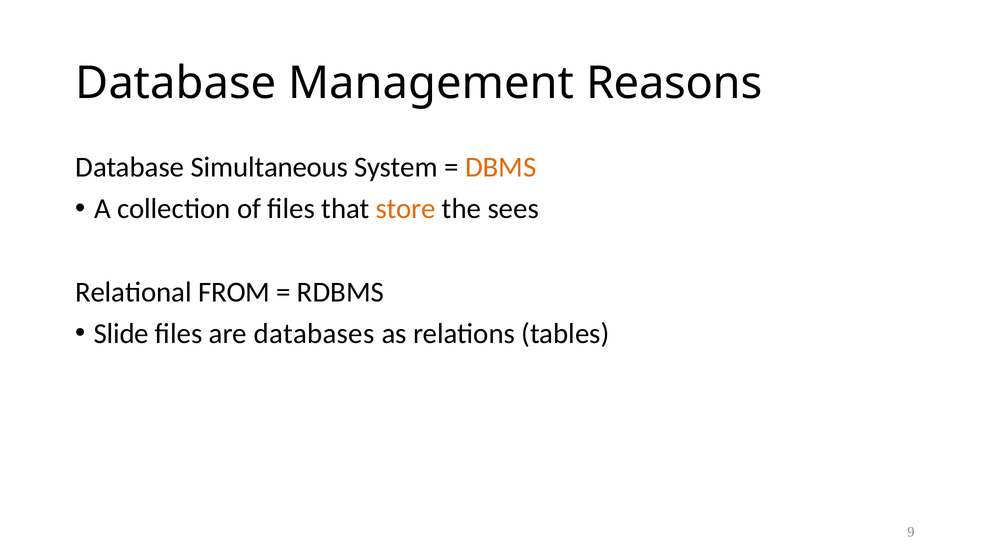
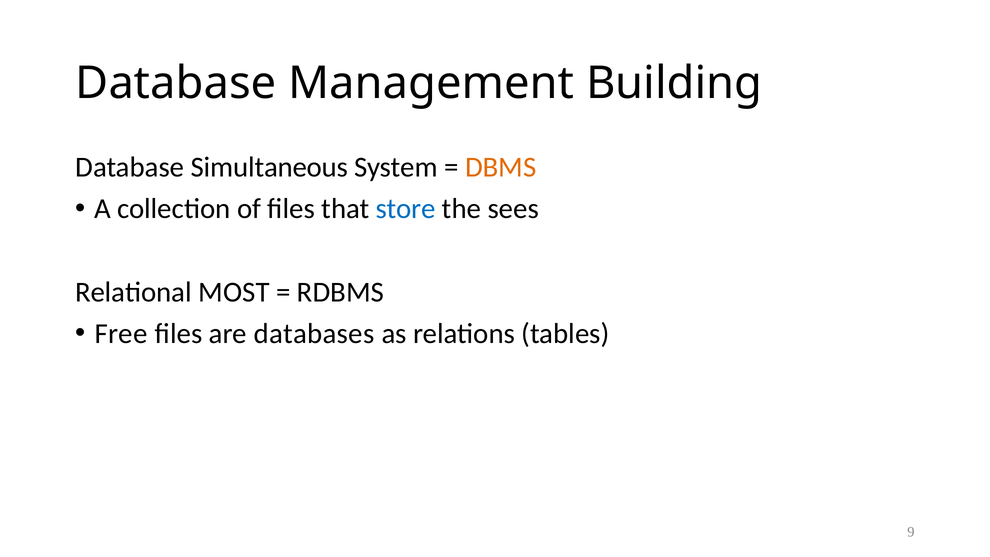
Reasons: Reasons -> Building
store colour: orange -> blue
FROM: FROM -> MOST
Slide: Slide -> Free
